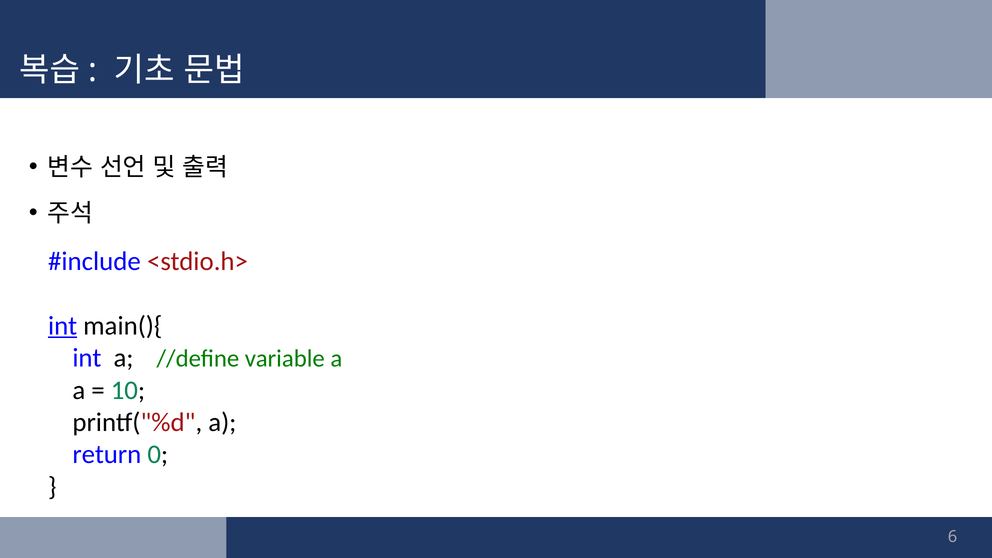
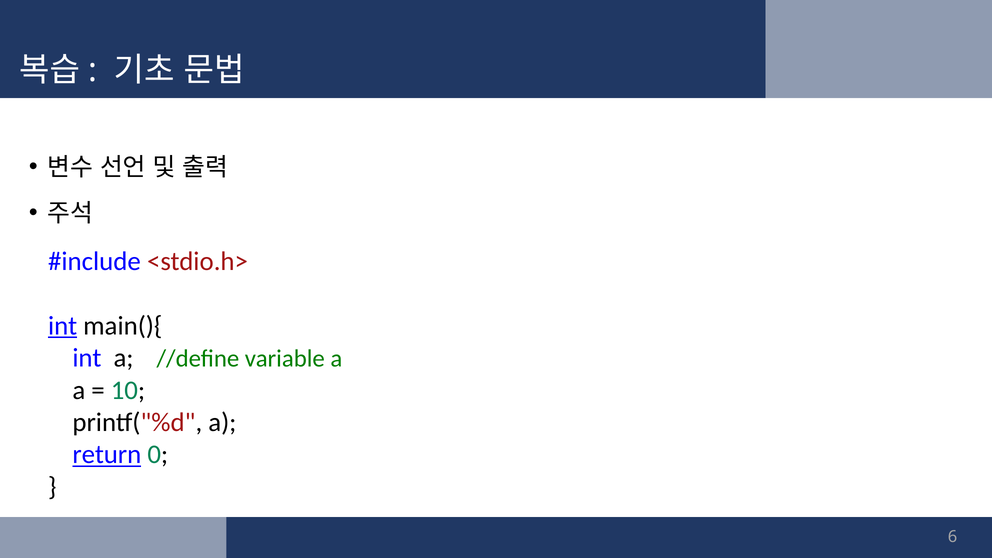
return underline: none -> present
